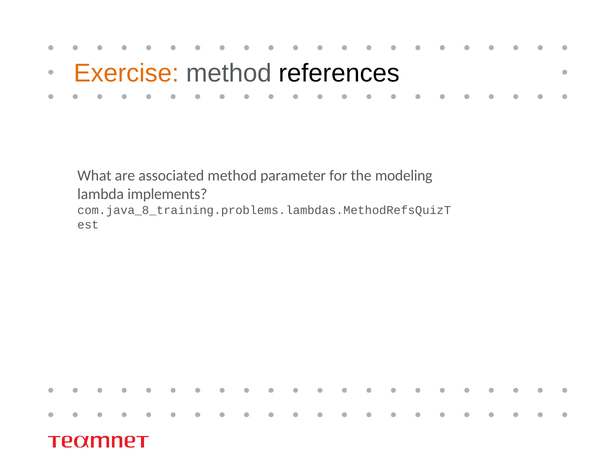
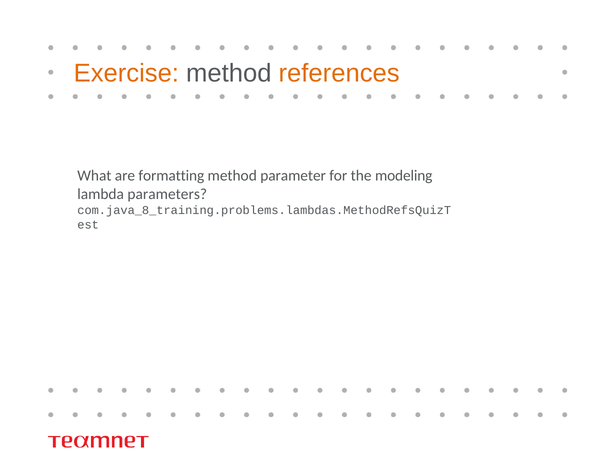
references colour: black -> orange
associated: associated -> formatting
implements: implements -> parameters
